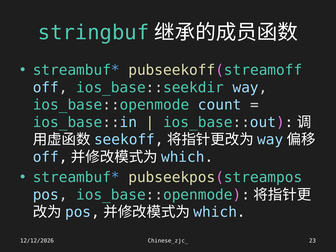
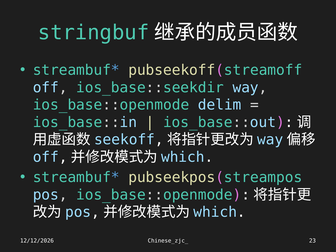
count: count -> delim
